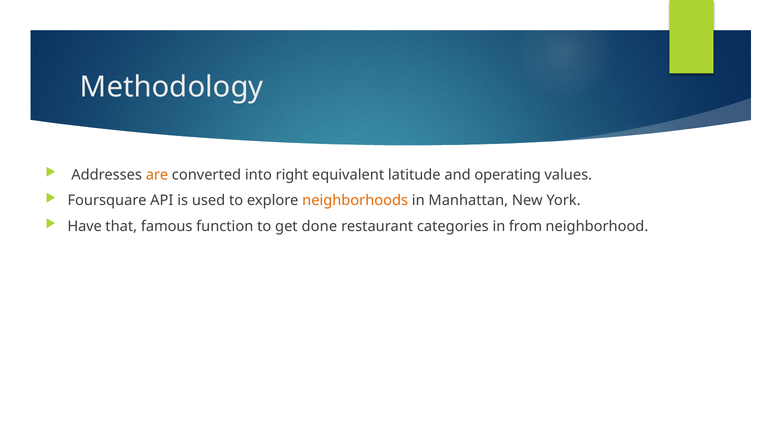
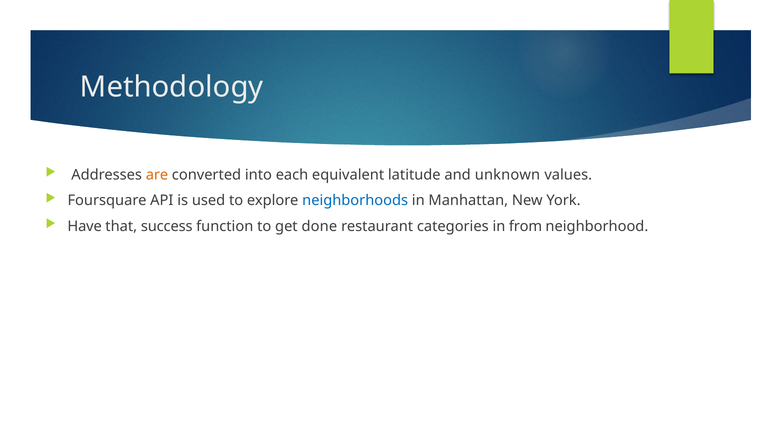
right: right -> each
operating: operating -> unknown
neighborhoods colour: orange -> blue
famous: famous -> success
